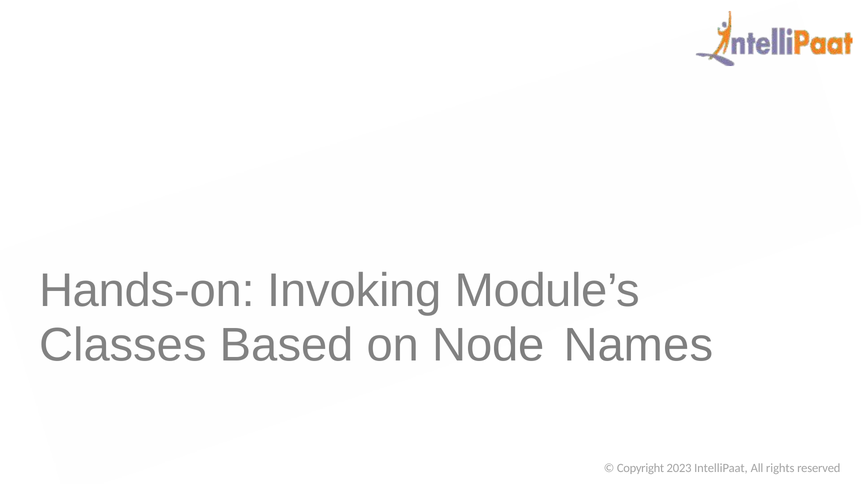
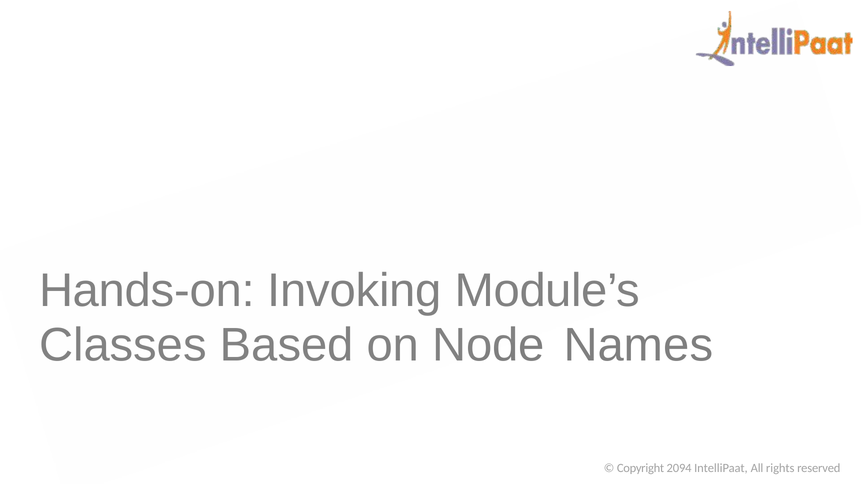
2023: 2023 -> 2094
